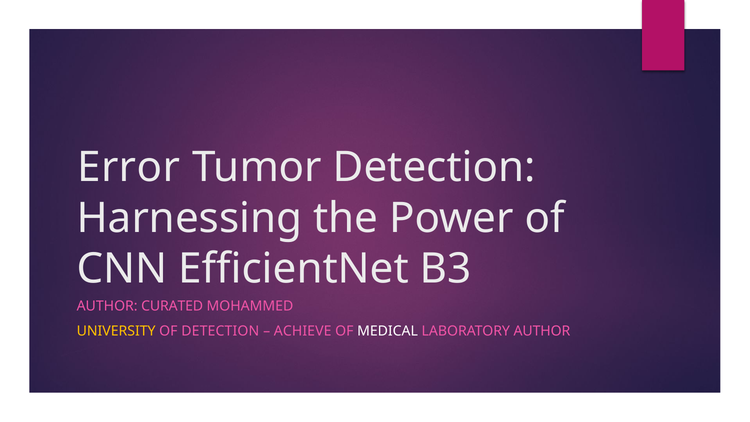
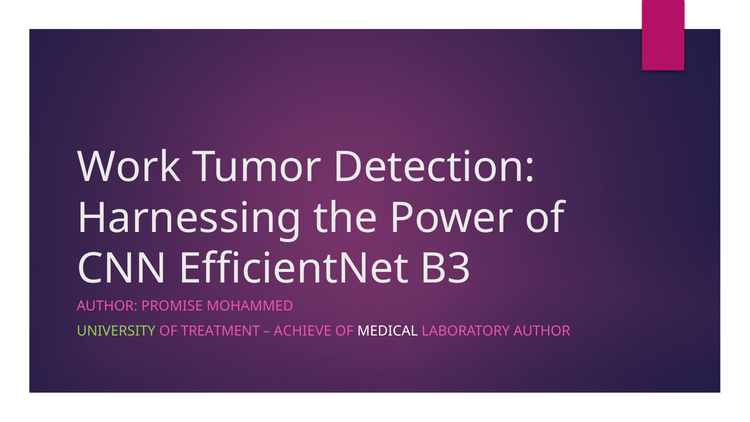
Error: Error -> Work
CURATED: CURATED -> PROMISE
UNIVERSITY colour: yellow -> light green
OF DETECTION: DETECTION -> TREATMENT
